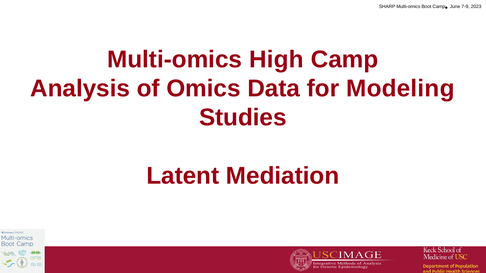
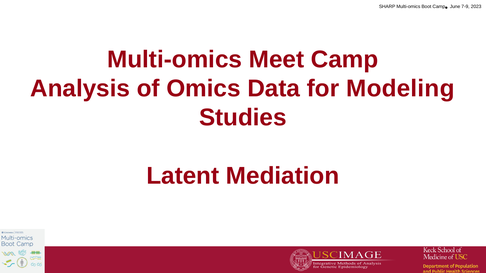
High: High -> Meet
